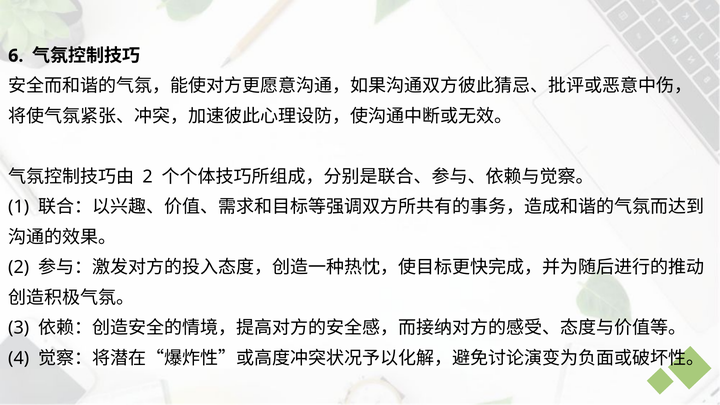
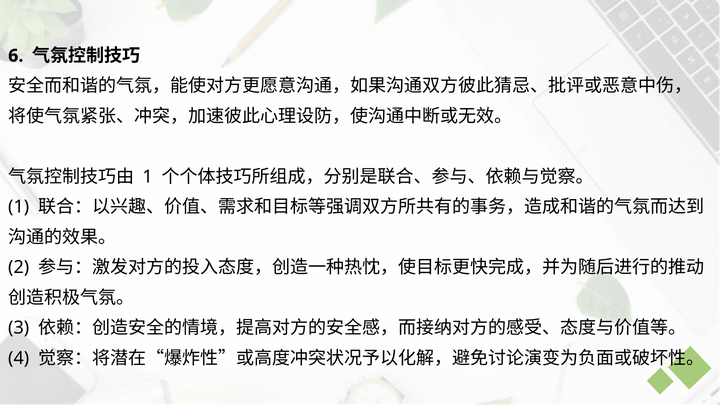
2 at (148, 177): 2 -> 1
